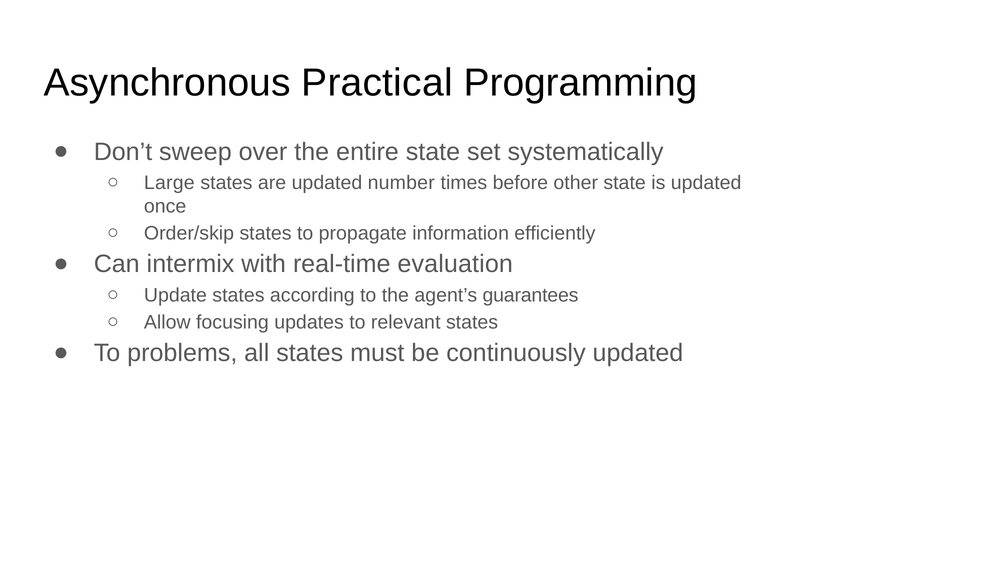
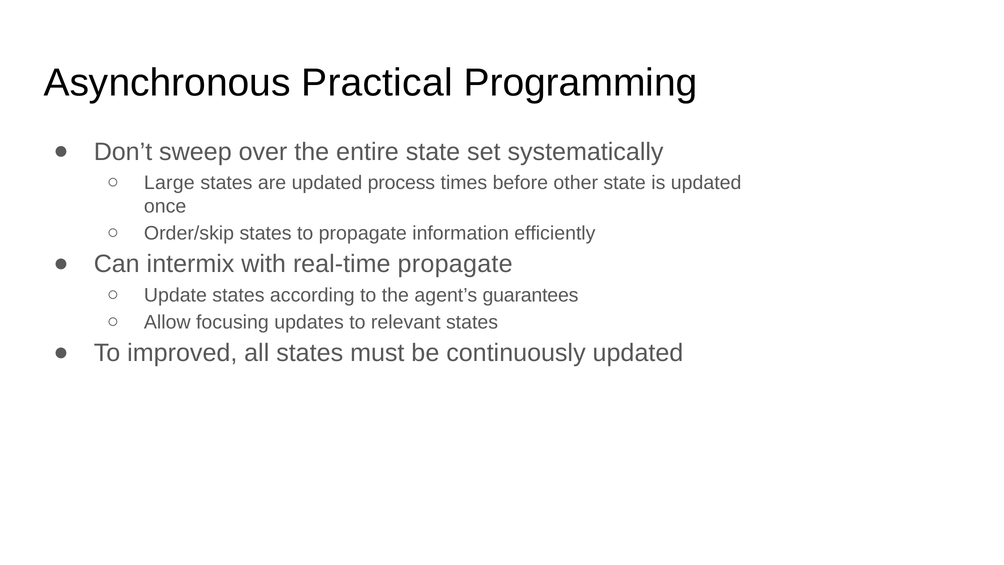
number: number -> process
real-time evaluation: evaluation -> propagate
problems: problems -> improved
